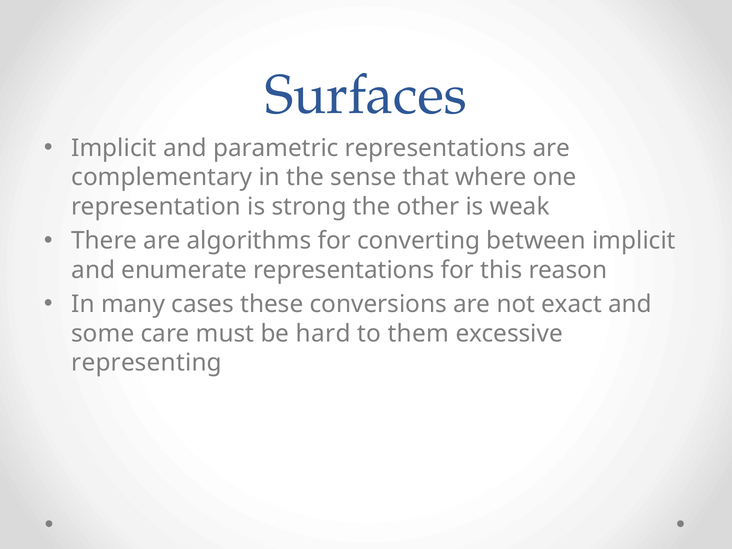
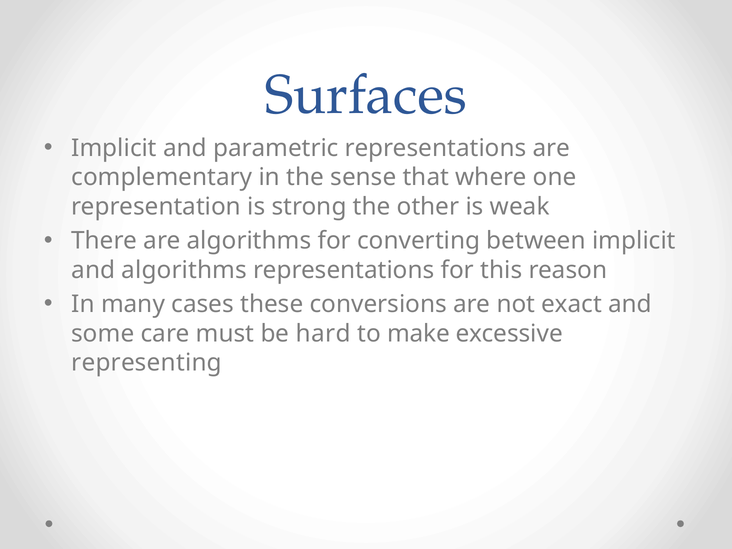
and enumerate: enumerate -> algorithms
them: them -> make
